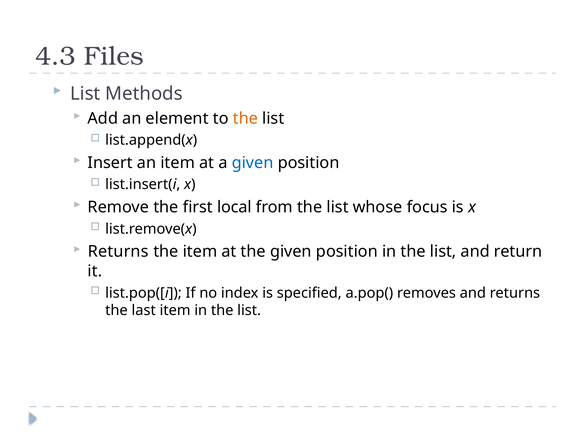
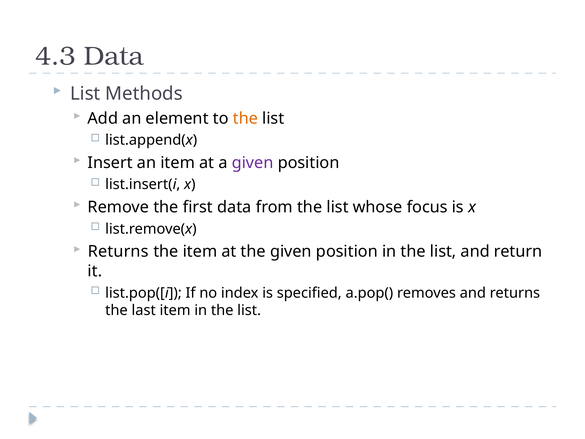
4.3 Files: Files -> Data
given at (253, 163) colour: blue -> purple
first local: local -> data
